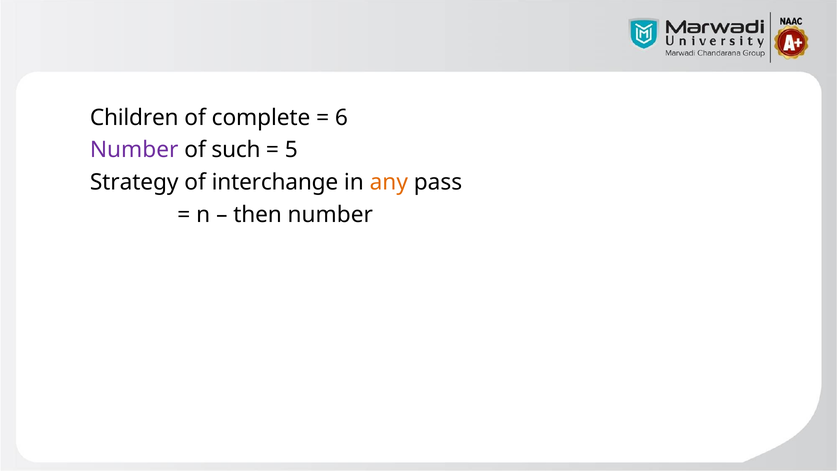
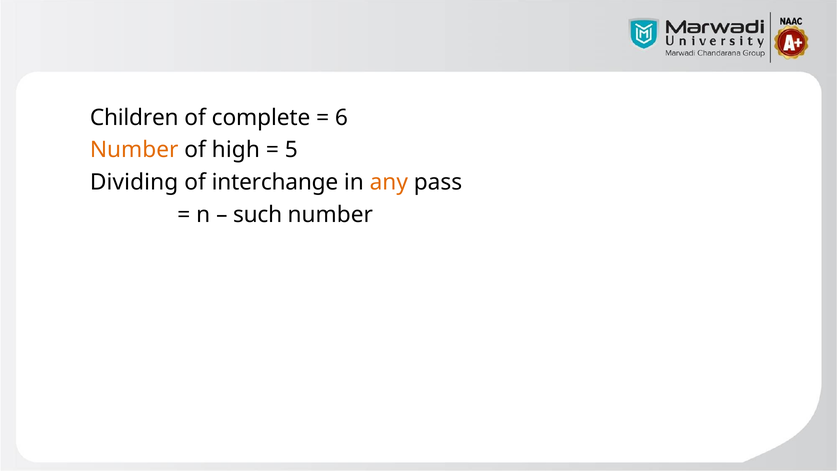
Number at (134, 150) colour: purple -> orange
such: such -> high
Strategy: Strategy -> Dividing
then: then -> such
